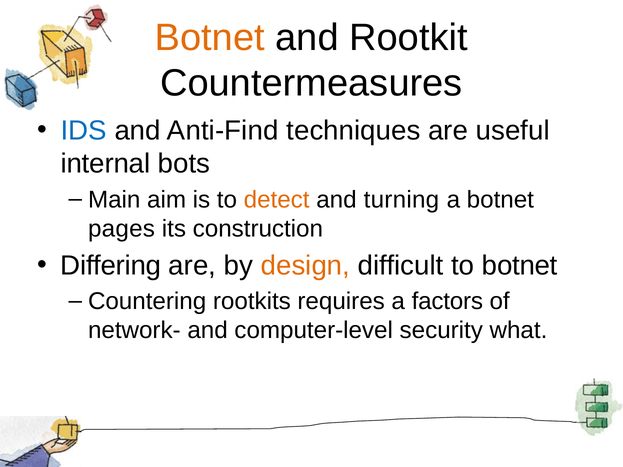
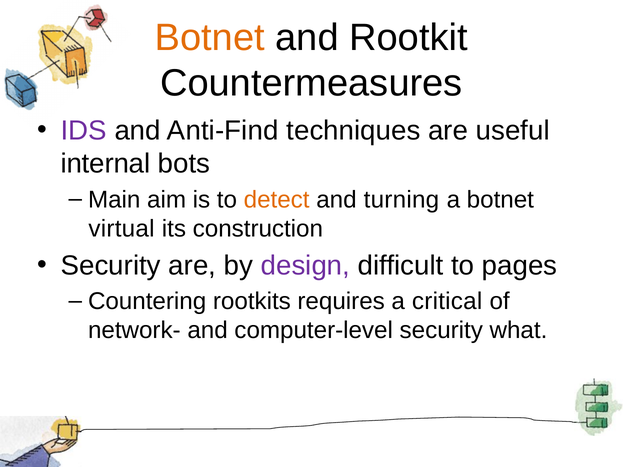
IDS colour: blue -> purple
pages: pages -> virtual
Differing at (111, 266): Differing -> Security
design colour: orange -> purple
to botnet: botnet -> pages
factors: factors -> critical
